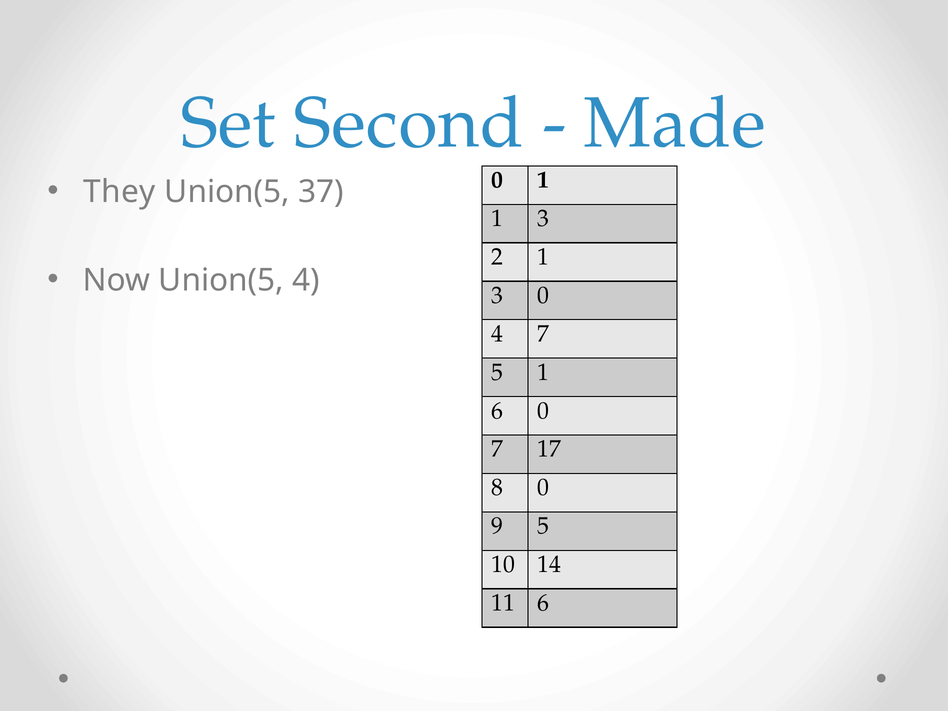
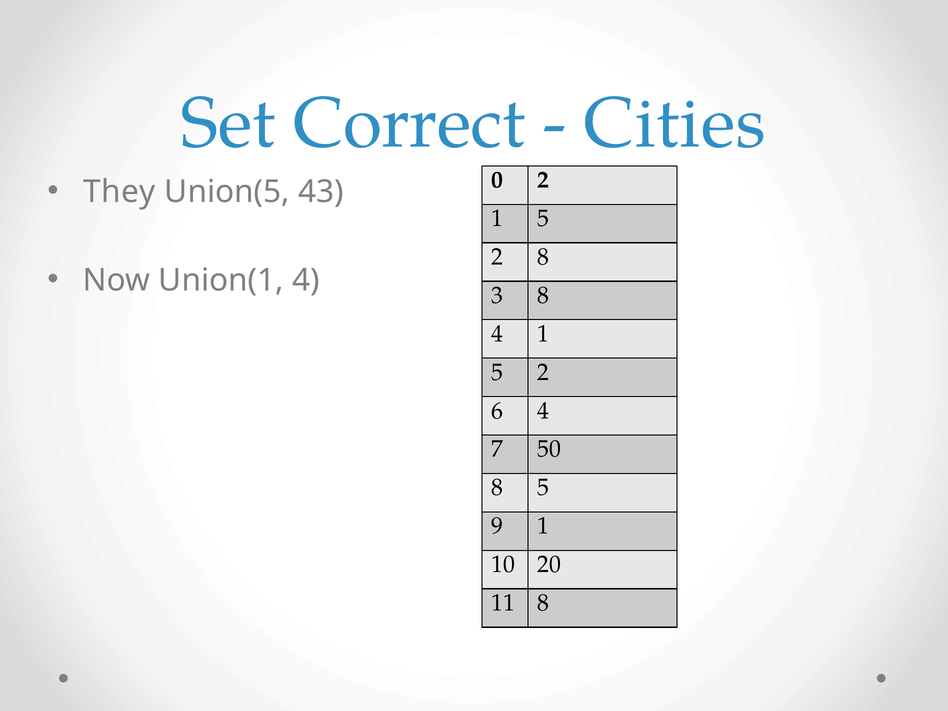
Second: Second -> Correct
Made: Made -> Cities
0 1: 1 -> 2
37: 37 -> 43
3 at (543, 218): 3 -> 5
2 1: 1 -> 8
Now Union(5: Union(5 -> Union(1
3 0: 0 -> 8
4 7: 7 -> 1
1 at (543, 372): 1 -> 2
6 0: 0 -> 4
17: 17 -> 50
8 0: 0 -> 5
9 5: 5 -> 1
14: 14 -> 20
11 6: 6 -> 8
